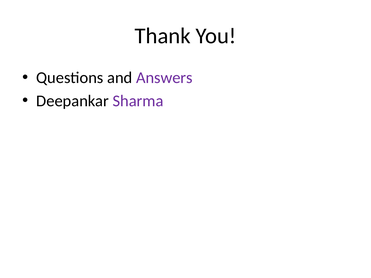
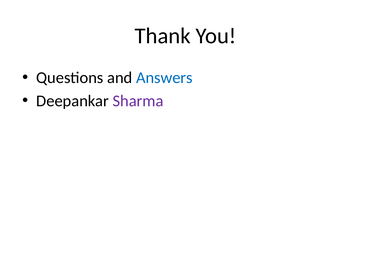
Answers colour: purple -> blue
